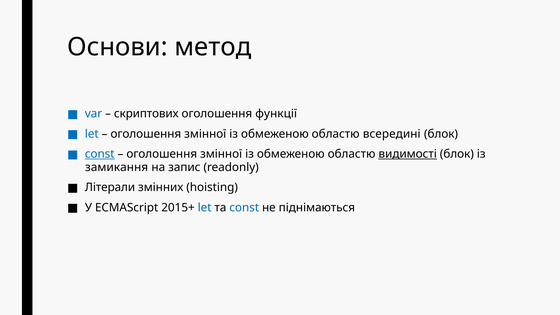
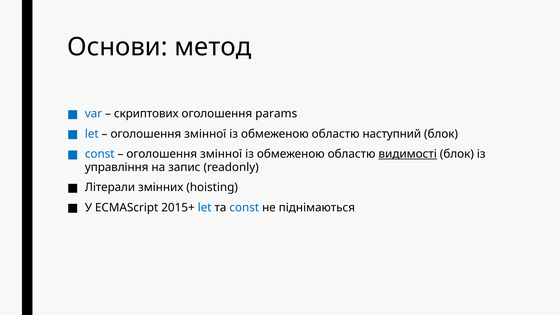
функції: функції -> params
всередині: всередині -> наступний
const at (100, 154) underline: present -> none
замикання: замикання -> управління
